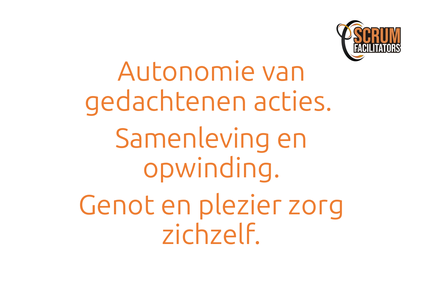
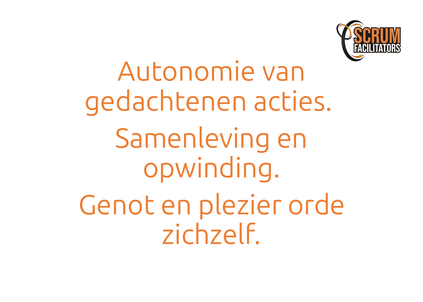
zorg: zorg -> orde
